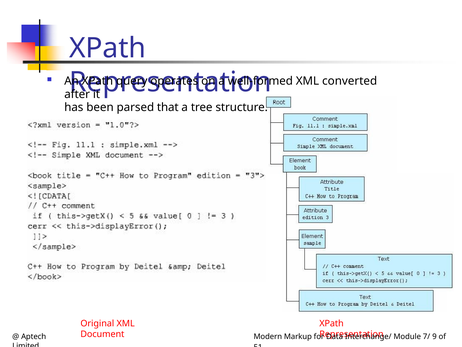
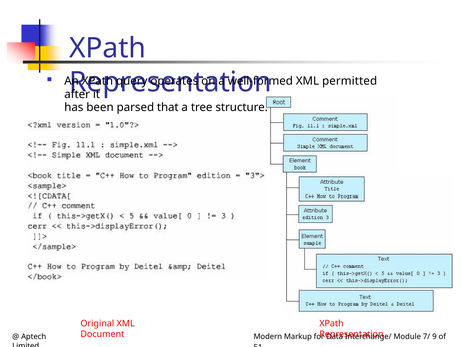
converted: converted -> permitted
